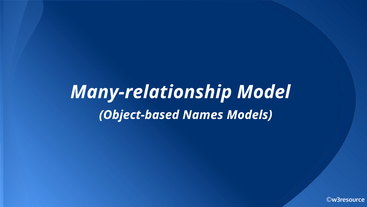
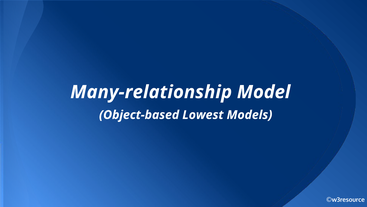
Names: Names -> Lowest
